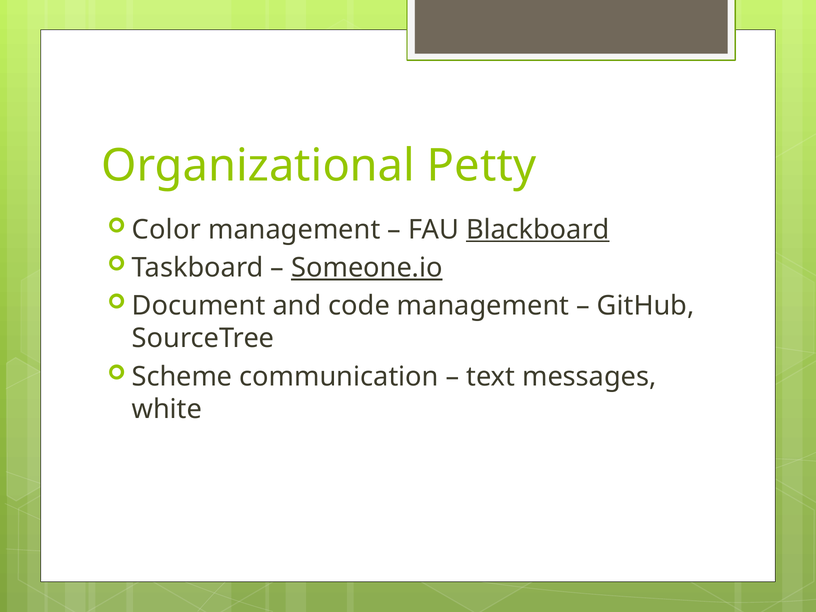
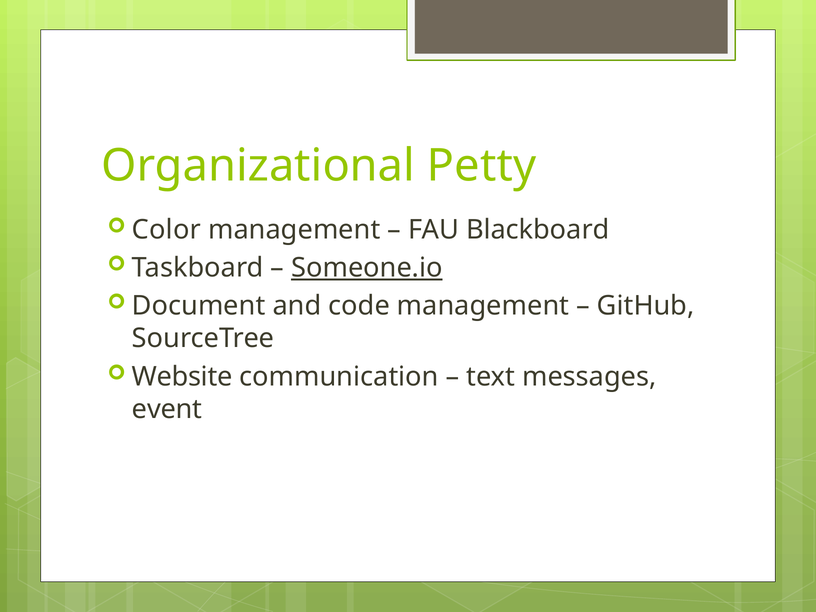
Blackboard underline: present -> none
Scheme: Scheme -> Website
white: white -> event
